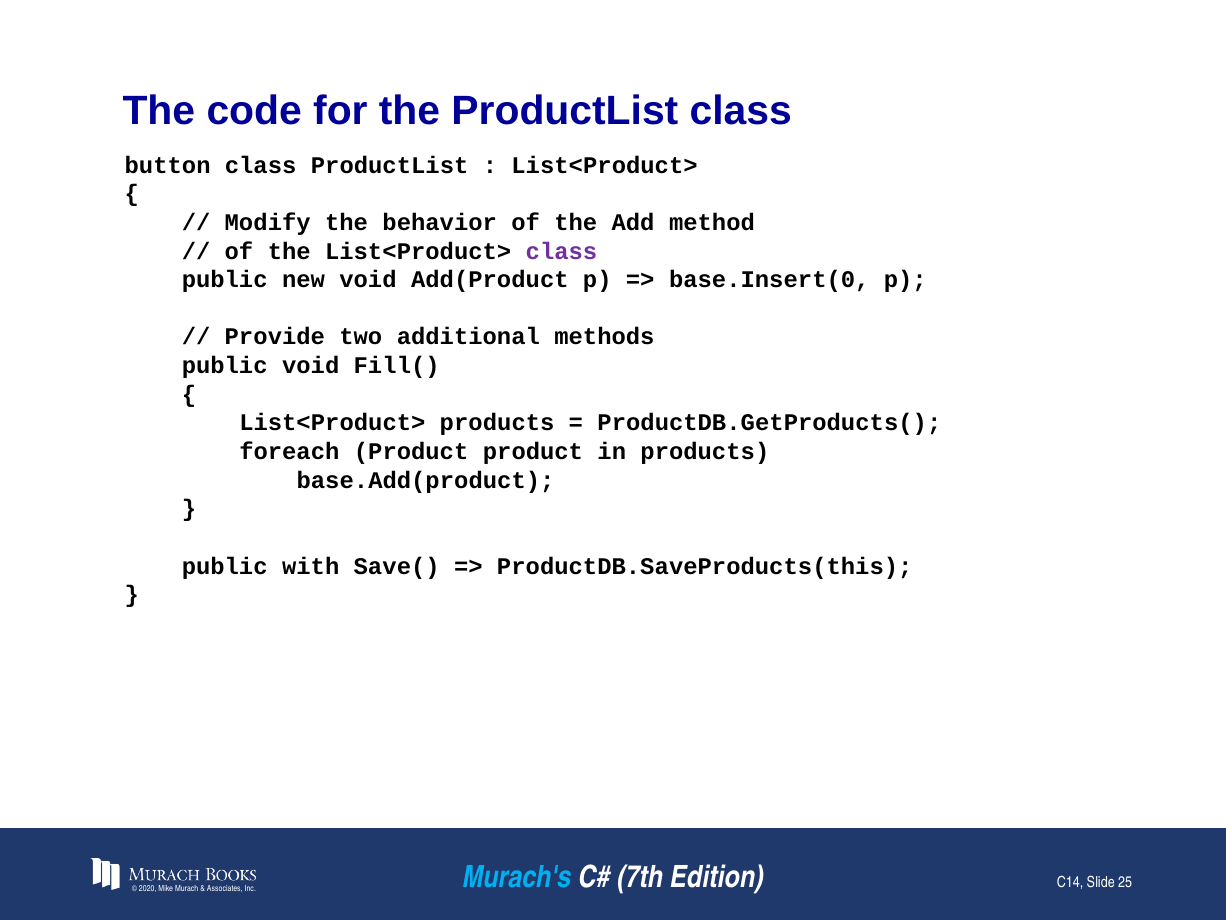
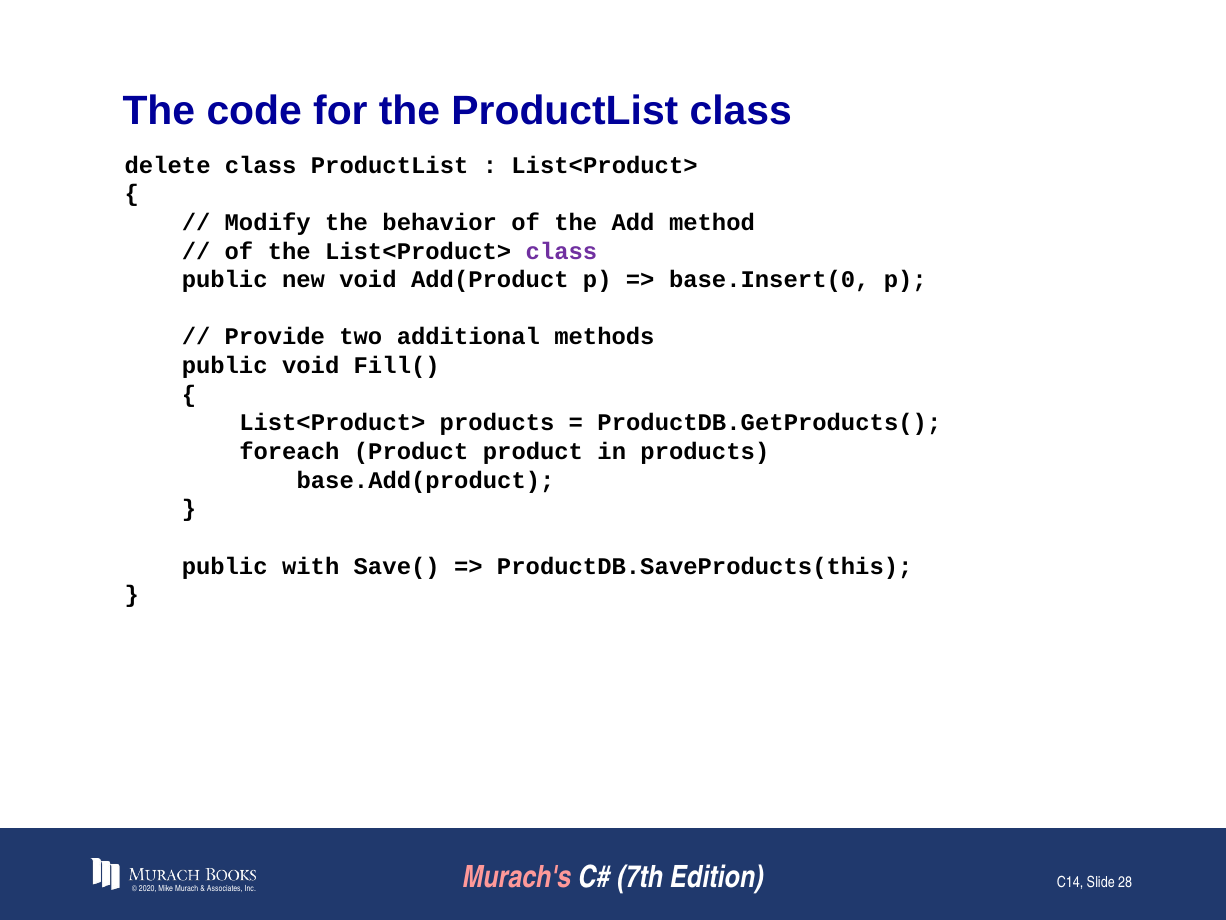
button: button -> delete
Murach's colour: light blue -> pink
25: 25 -> 28
